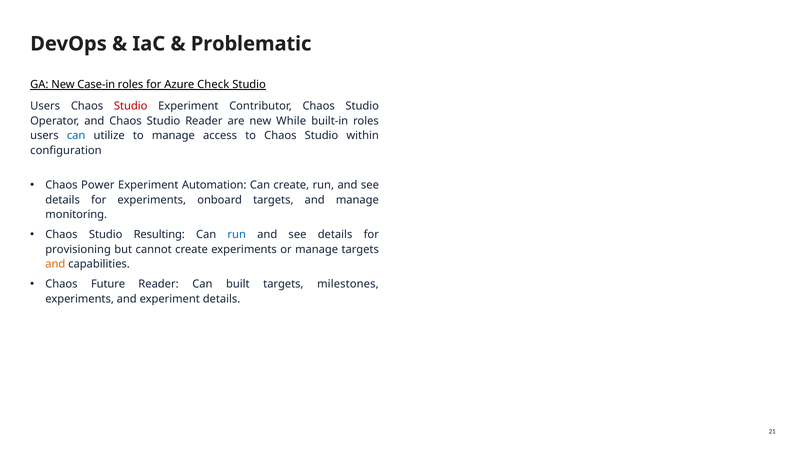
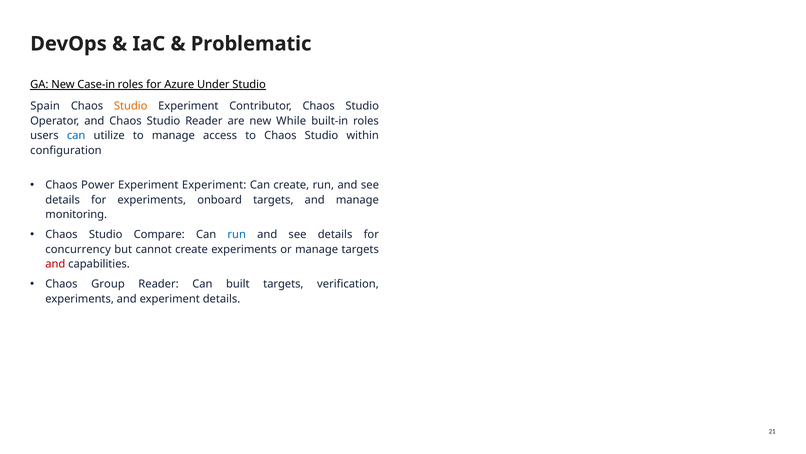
Check: Check -> Under
Users at (45, 106): Users -> Spain
Studio at (131, 106) colour: red -> orange
Experiment Automation: Automation -> Experiment
Resulting: Resulting -> Compare
provisioning: provisioning -> concurrency
and at (55, 264) colour: orange -> red
Future: Future -> Group
milestones: milestones -> verification
